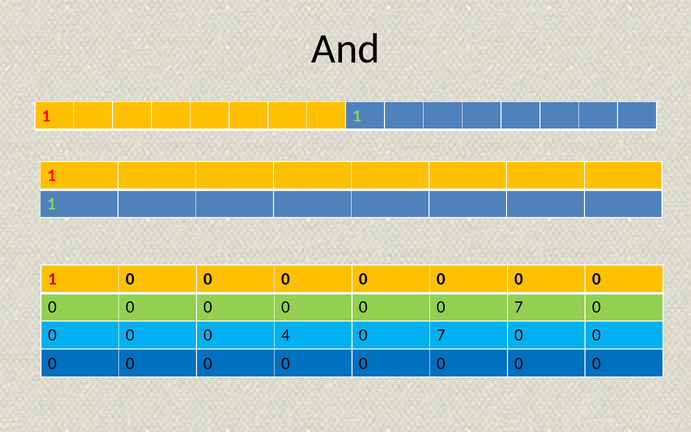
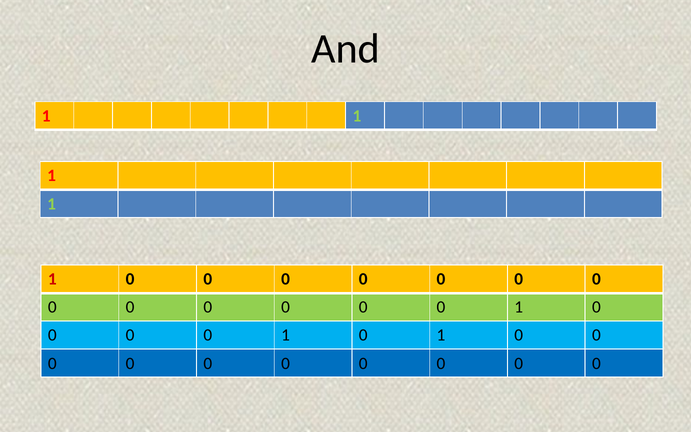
7 at (519, 307): 7 -> 1
4 at (286, 335): 4 -> 1
7 at (441, 335): 7 -> 1
